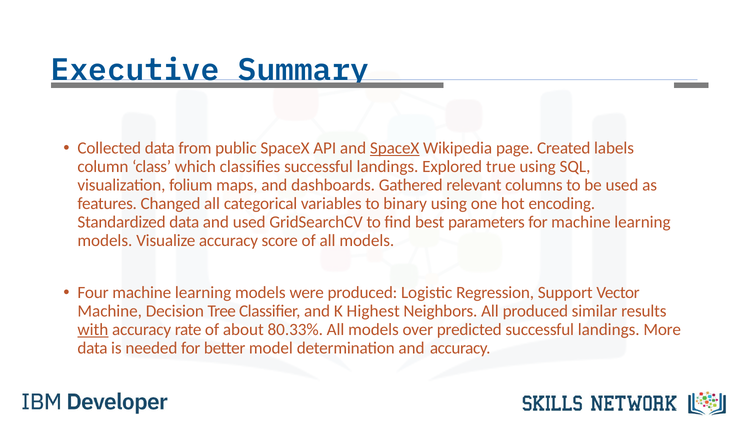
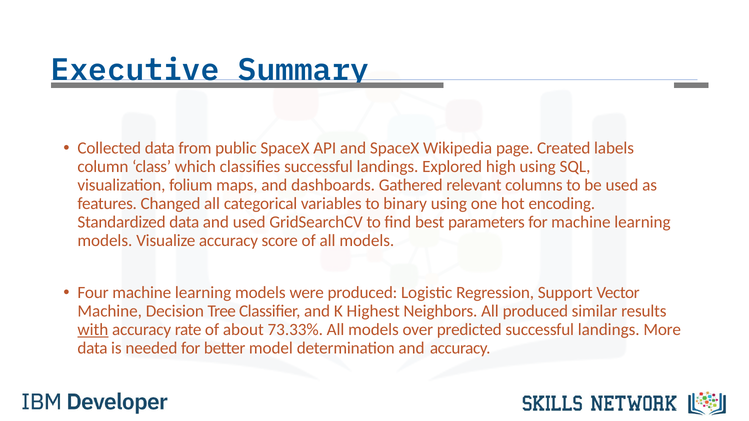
SpaceX at (395, 148) underline: present -> none
true: true -> high
80.33%: 80.33% -> 73.33%
